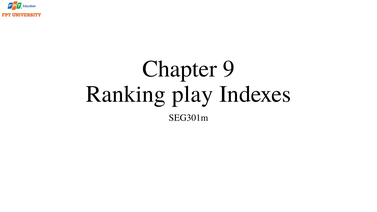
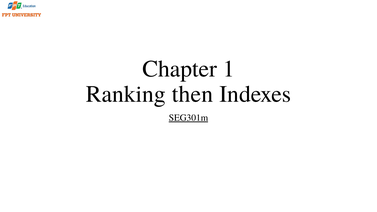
9: 9 -> 1
play: play -> then
SEG301m underline: none -> present
